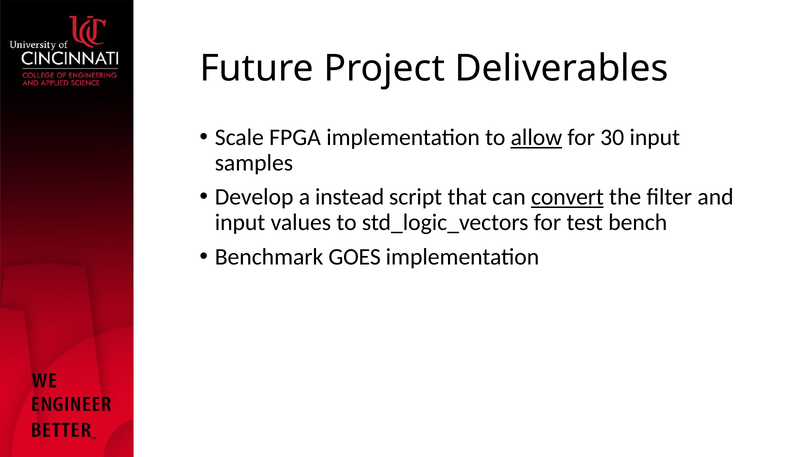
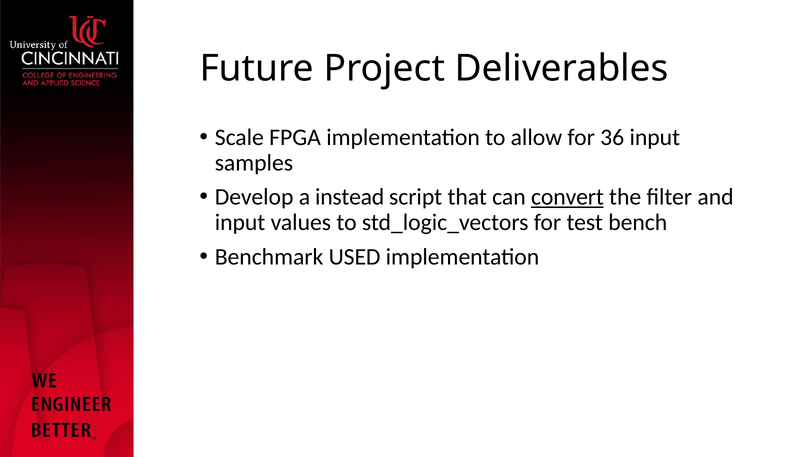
allow underline: present -> none
30: 30 -> 36
GOES: GOES -> USED
